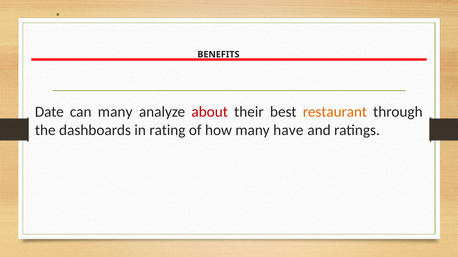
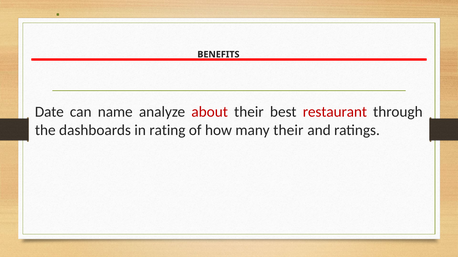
can many: many -> name
restaurant colour: orange -> red
many have: have -> their
